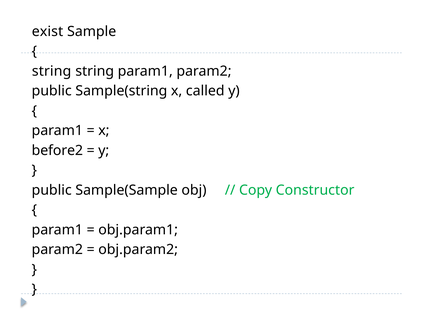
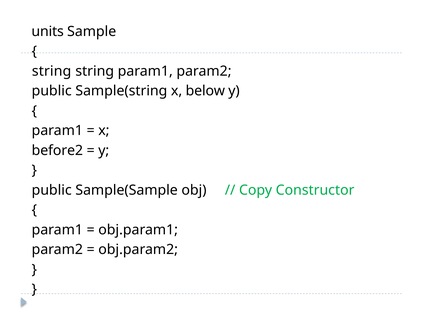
exist: exist -> units
called: called -> below
